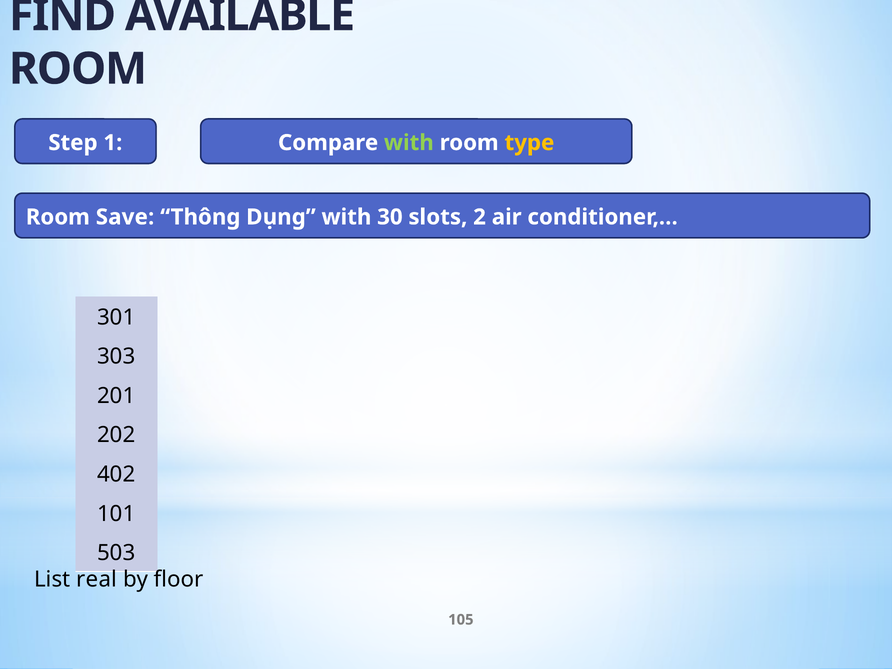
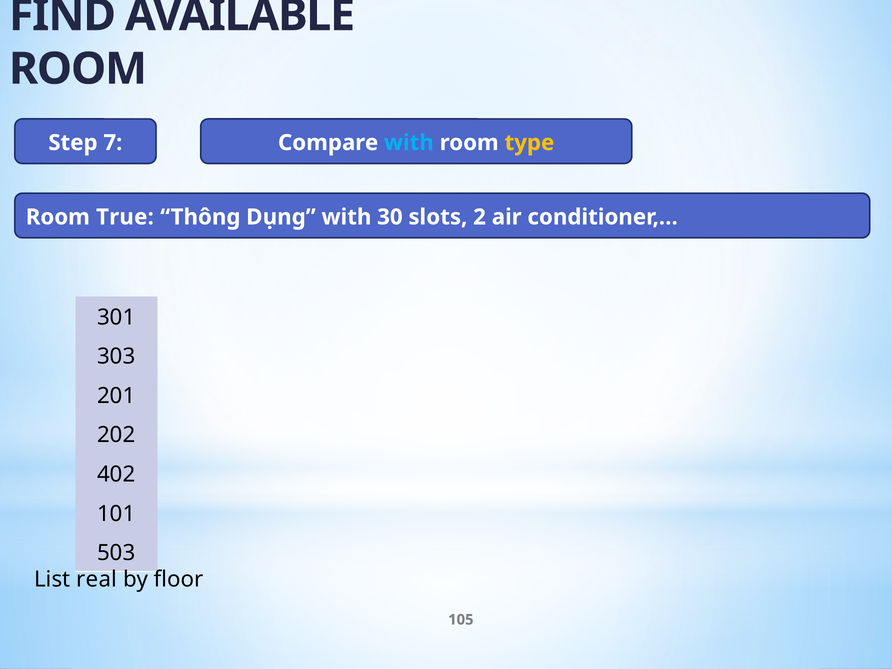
1: 1 -> 7
with at (409, 143) colour: light green -> light blue
Save: Save -> True
